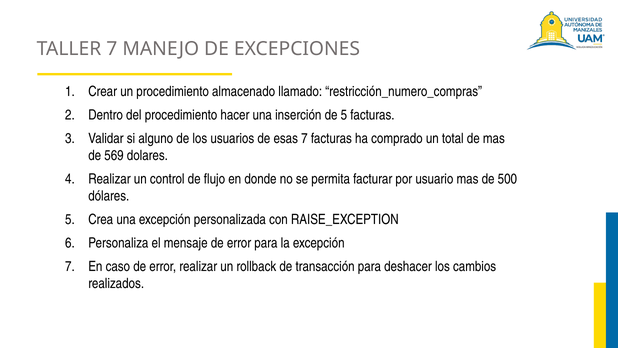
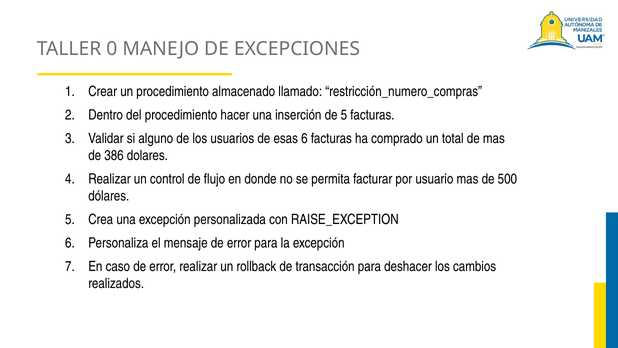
TALLER 7: 7 -> 0
esas 7: 7 -> 6
569: 569 -> 386
